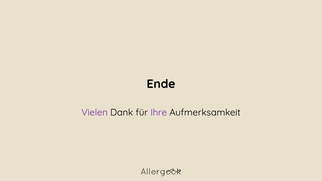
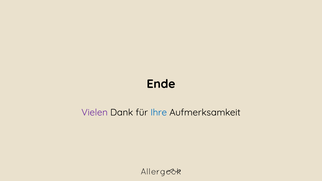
Ihre colour: purple -> blue
